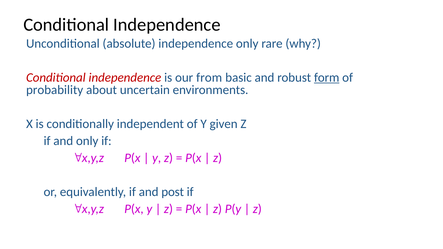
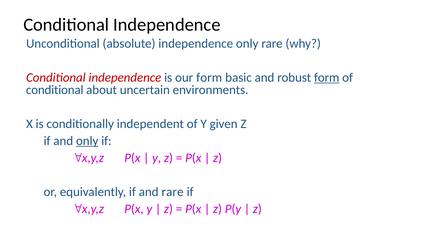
our from: from -> form
probability at (55, 90): probability -> conditional
only at (87, 141) underline: none -> present
and post: post -> rare
